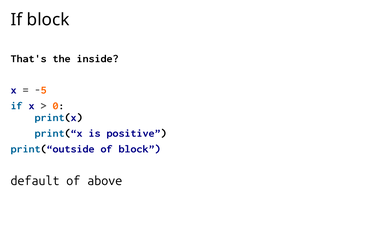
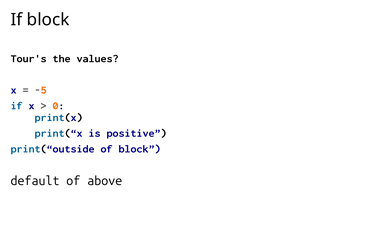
That's: That's -> Tour's
inside: inside -> values
